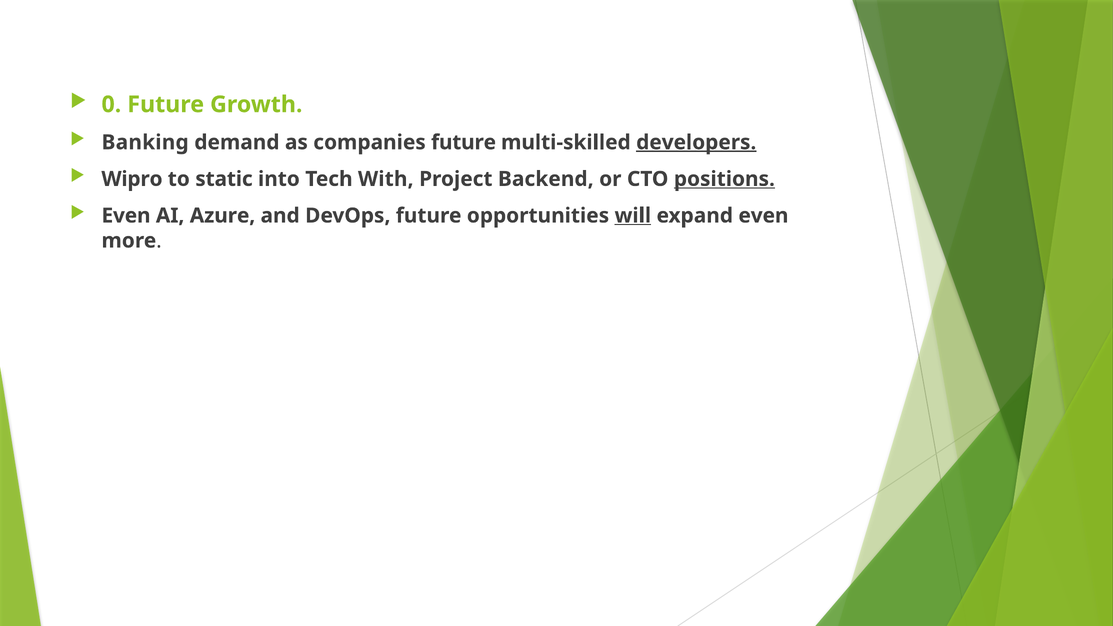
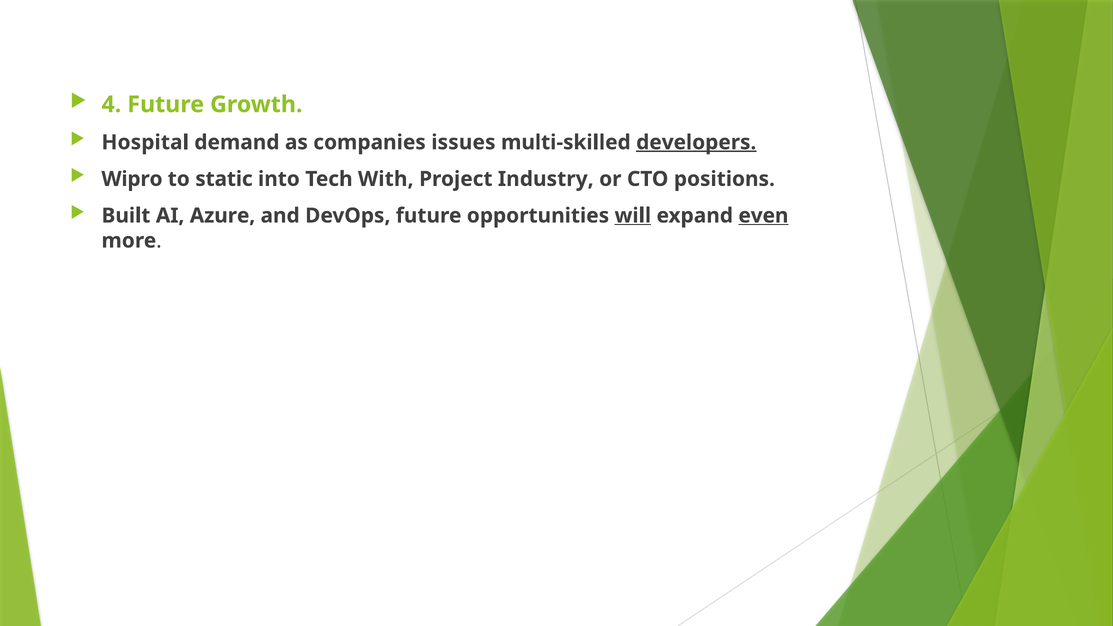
0: 0 -> 4
Banking: Banking -> Hospital
companies future: future -> issues
Backend: Backend -> Industry
positions underline: present -> none
Even at (126, 216): Even -> Built
even at (763, 216) underline: none -> present
